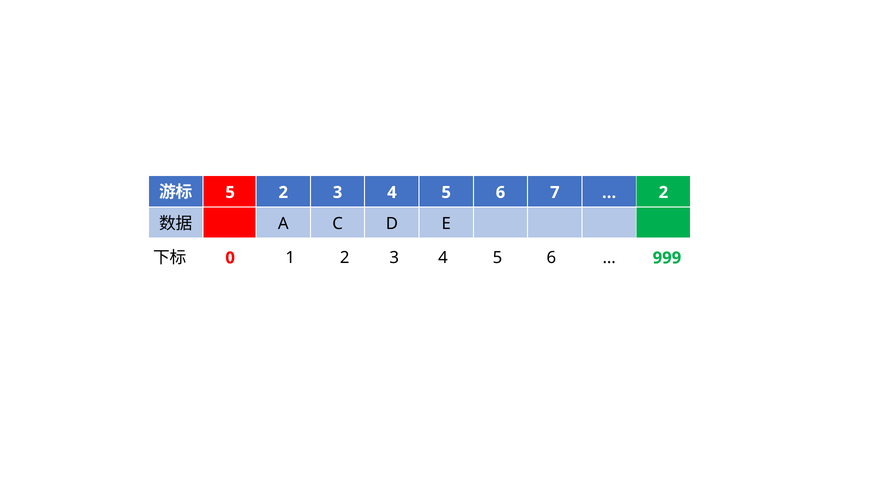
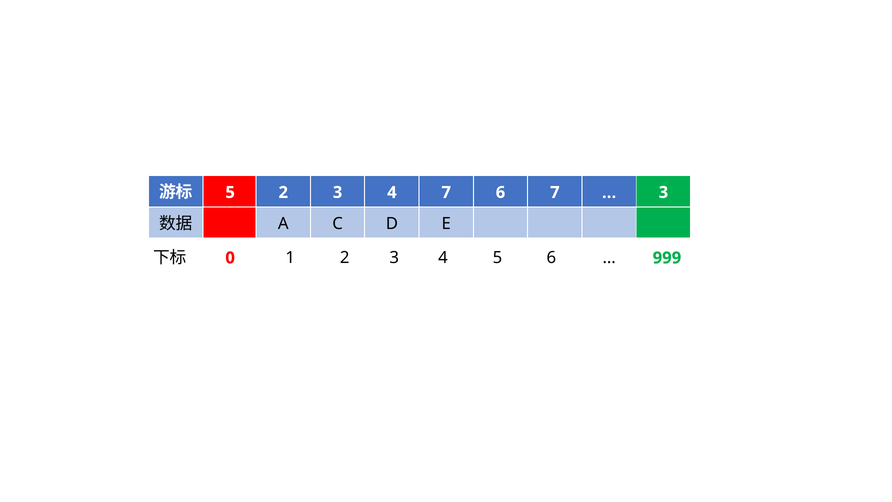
2 3 4 5: 5 -> 7
2 at (663, 192): 2 -> 3
